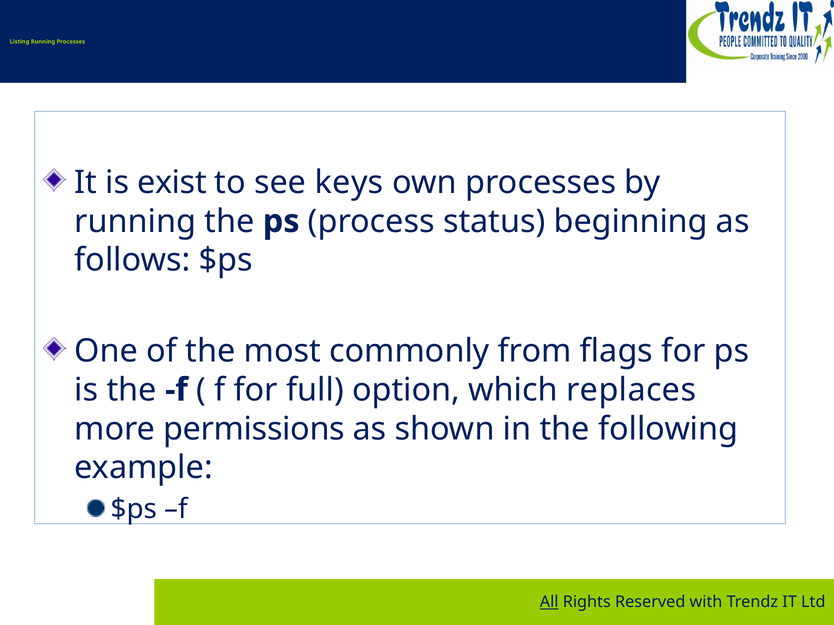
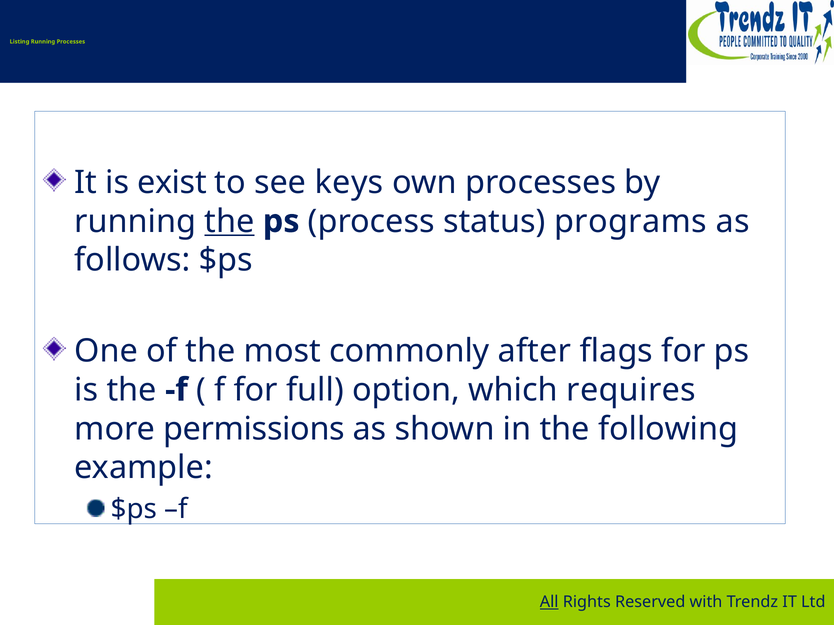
the at (230, 222) underline: none -> present
beginning: beginning -> programs
from: from -> after
replaces: replaces -> requires
